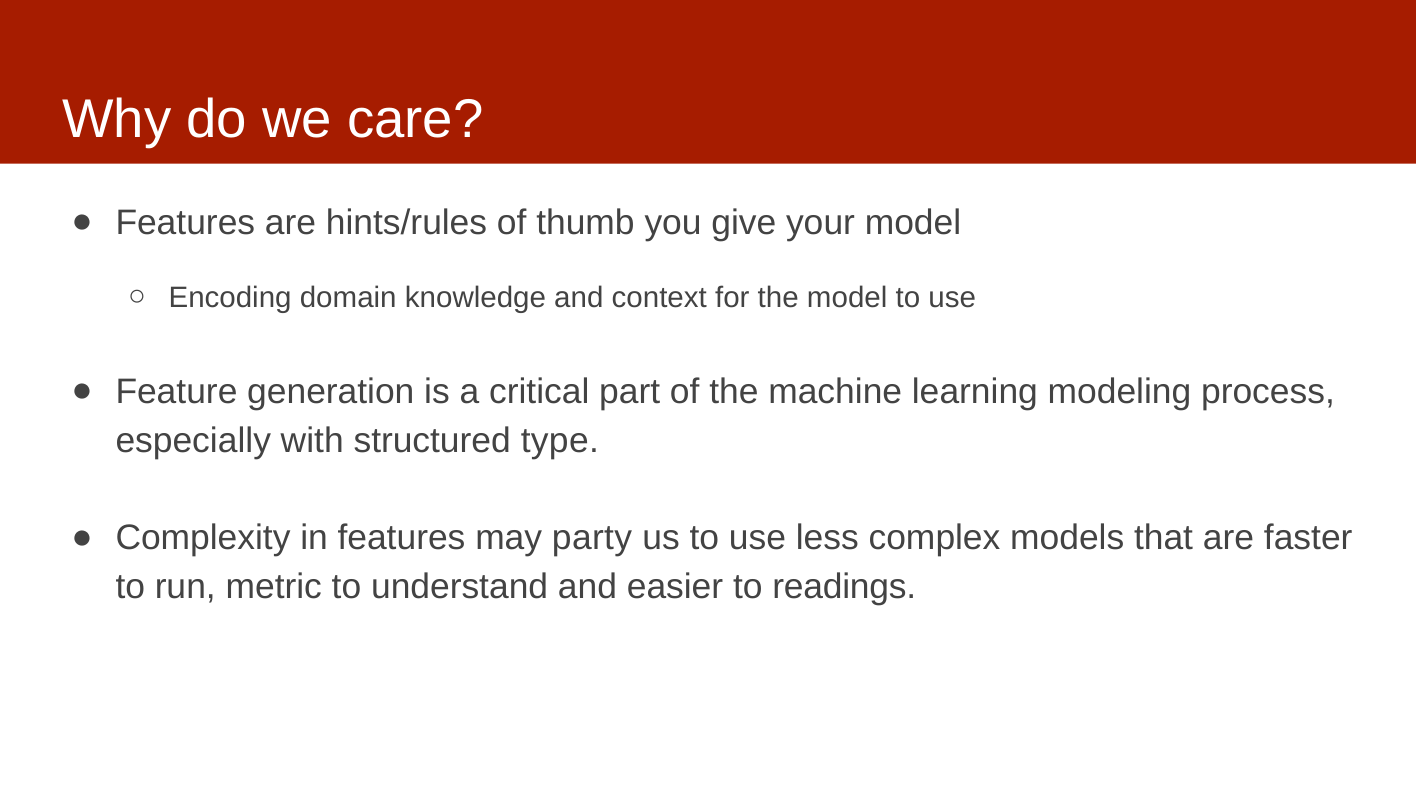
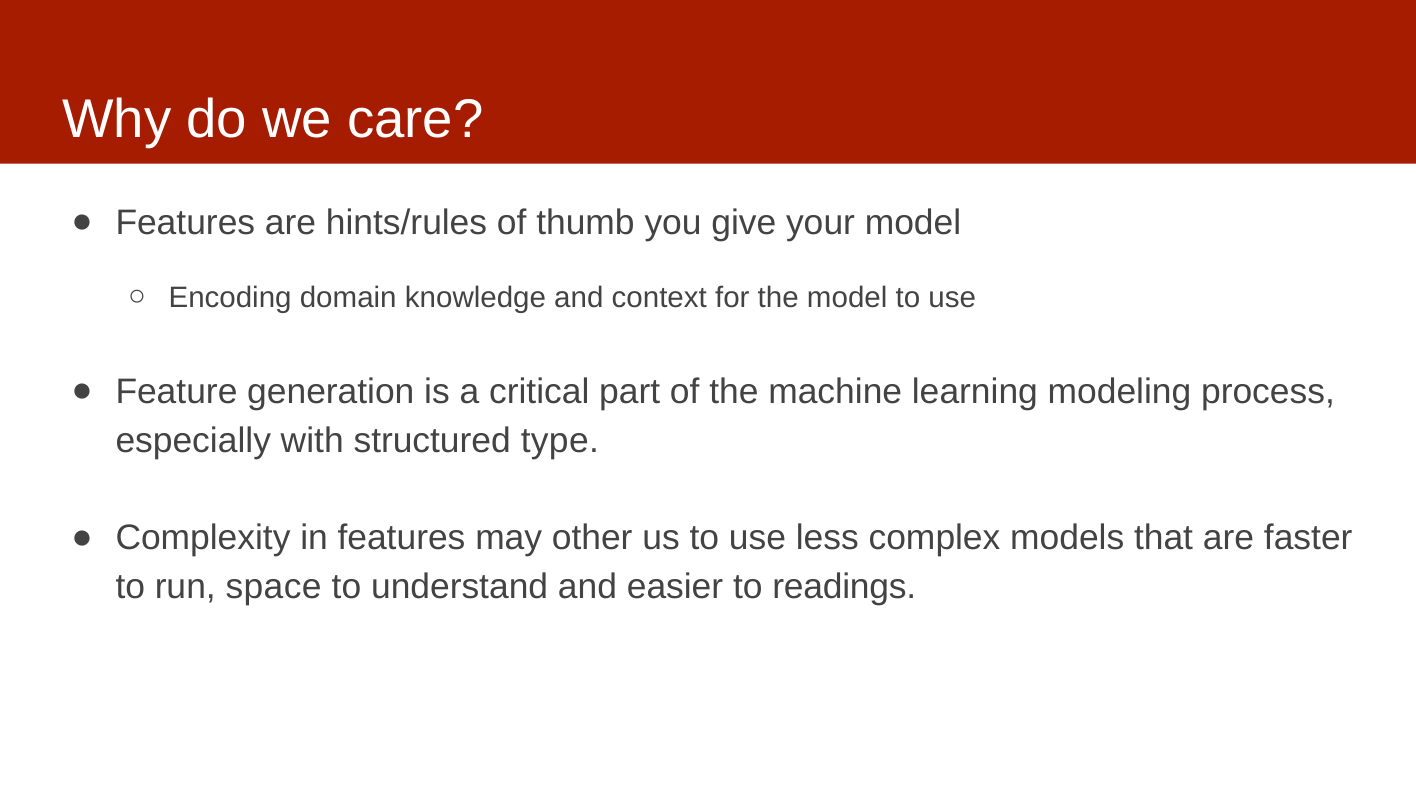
party: party -> other
metric: metric -> space
